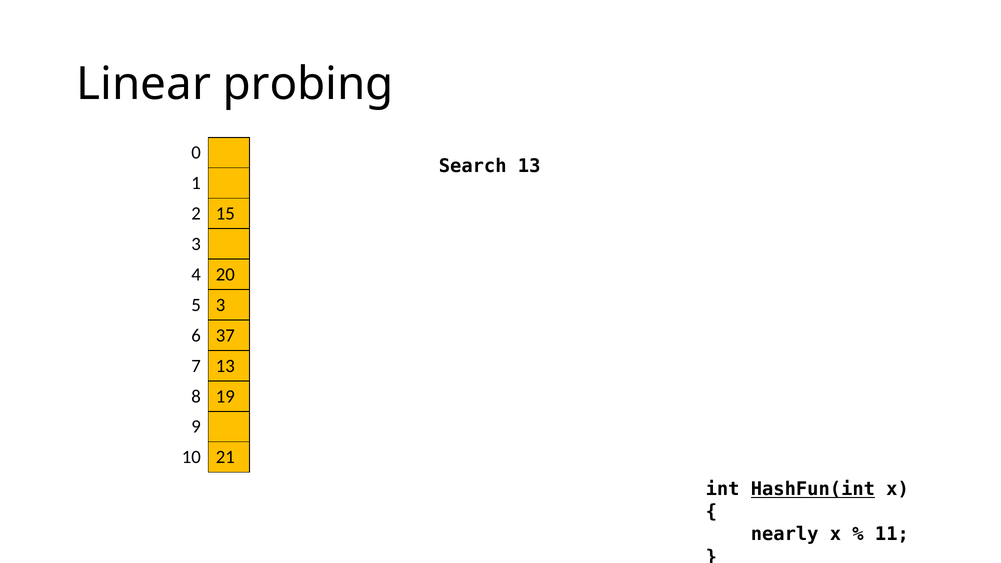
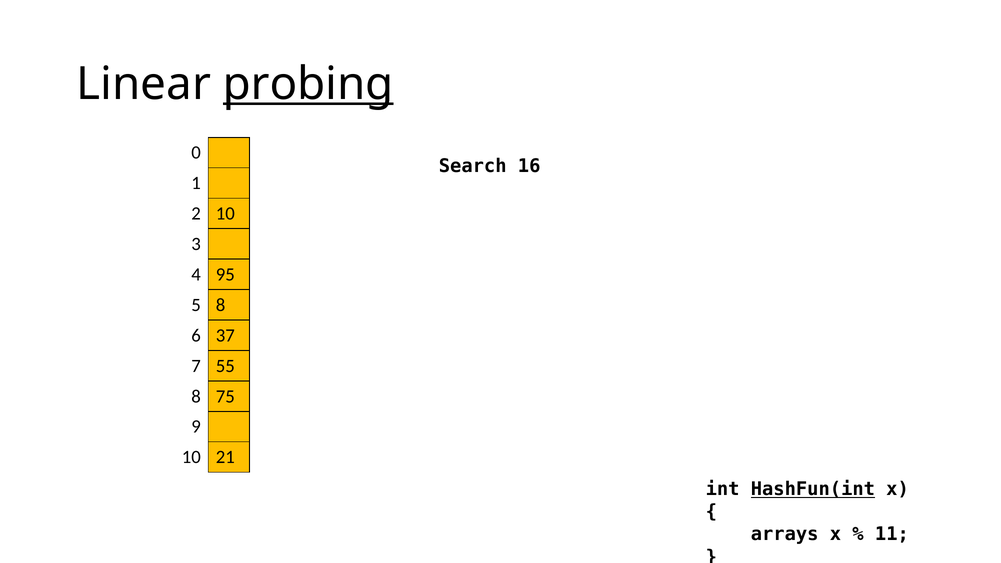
probing underline: none -> present
Search 13: 13 -> 16
2 15: 15 -> 10
20: 20 -> 95
5 3: 3 -> 8
7 13: 13 -> 55
19: 19 -> 75
nearly: nearly -> arrays
